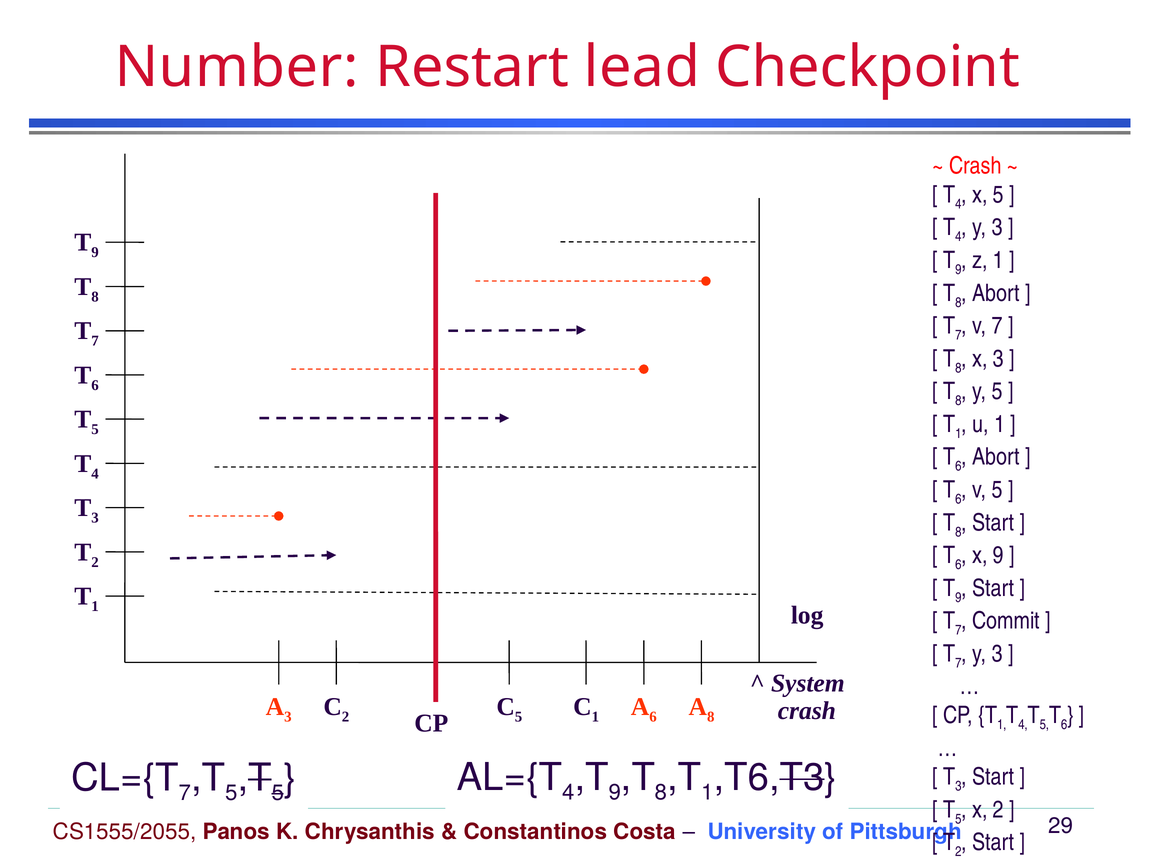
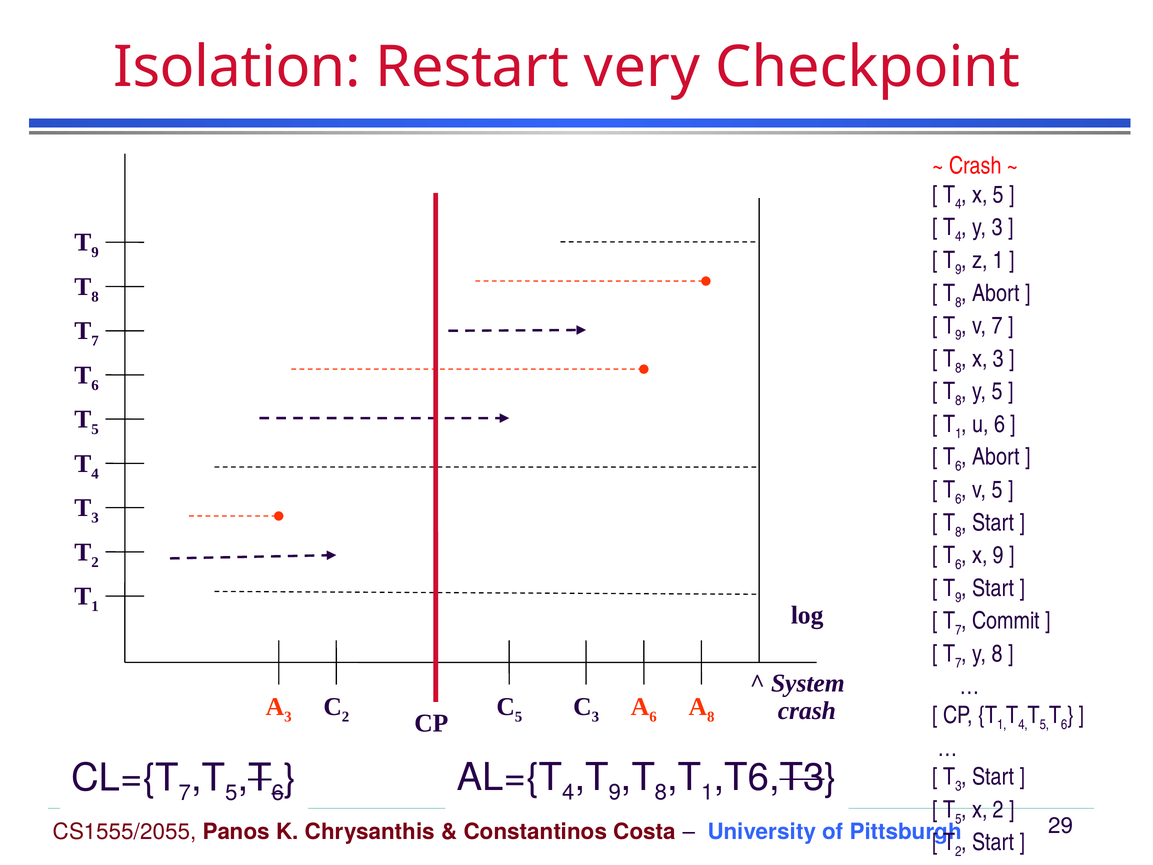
Number: Number -> Isolation
lead: lead -> very
7 at (958, 335): 7 -> 9
u 1: 1 -> 6
3 at (997, 654): 3 -> 8
1 at (595, 717): 1 -> 3
5 at (278, 793): 5 -> 6
